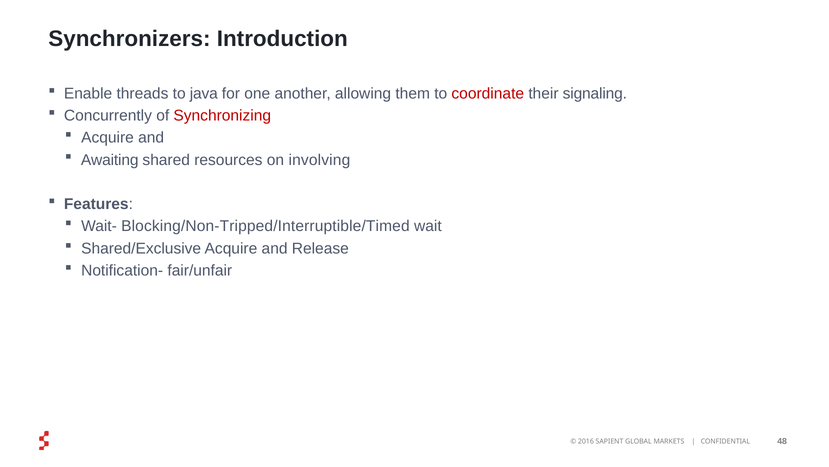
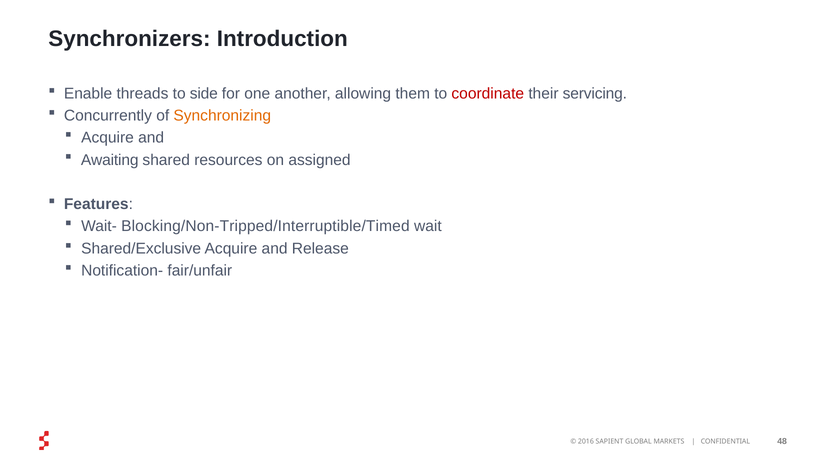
java: java -> side
signaling: signaling -> servicing
Synchronizing colour: red -> orange
involving: involving -> assigned
